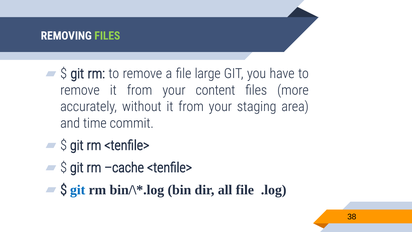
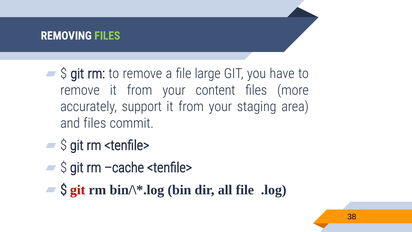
without: without -> support
and time: time -> files
git at (78, 190) colour: blue -> red
